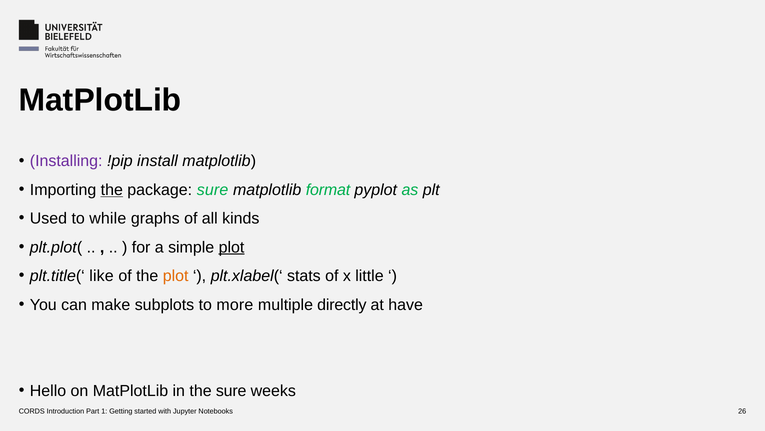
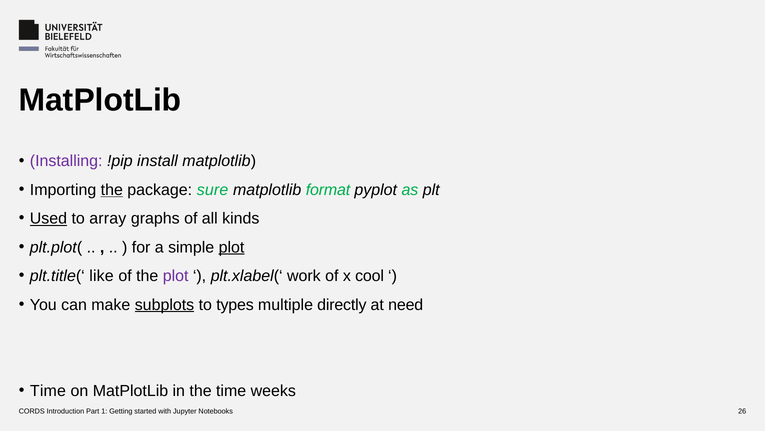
Used underline: none -> present
while: while -> array
plot at (176, 276) colour: orange -> purple
stats: stats -> work
little: little -> cool
subplots underline: none -> present
more: more -> types
have: have -> need
Hello at (48, 390): Hello -> Time
the sure: sure -> time
